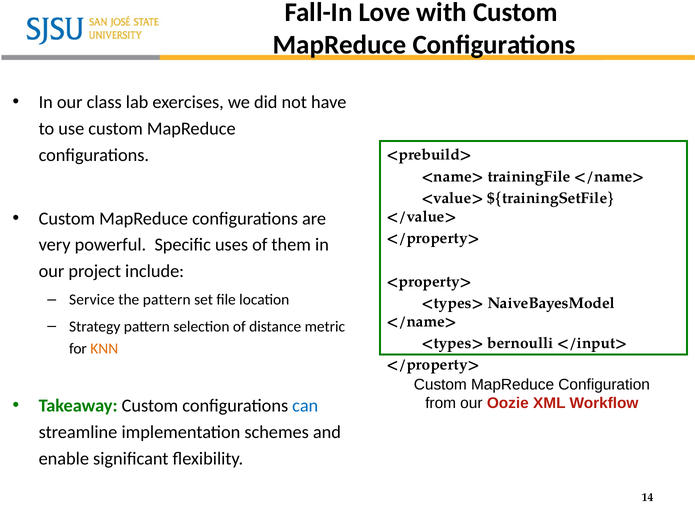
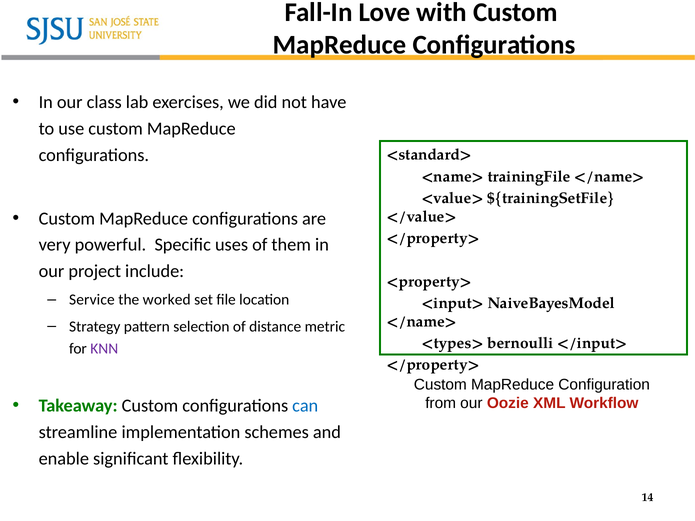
<prebuild>: <prebuild> -> <standard>
the pattern: pattern -> worked
<types> at (453, 303): <types> -> <input>
KNN colour: orange -> purple
